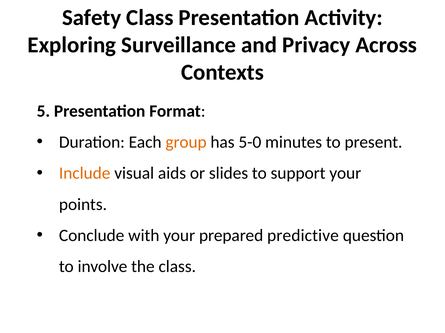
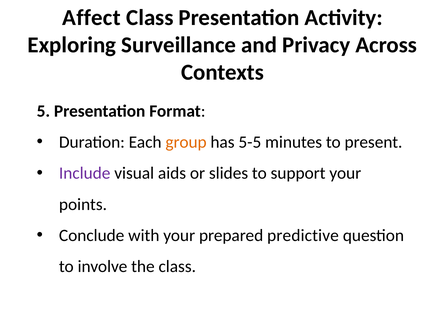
Safety: Safety -> Affect
5-0: 5-0 -> 5-5
Include colour: orange -> purple
